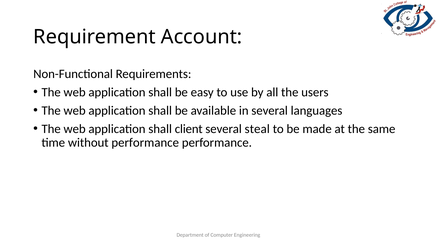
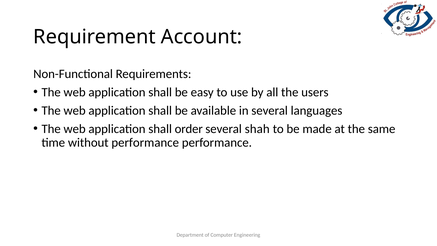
client: client -> order
steal: steal -> shah
